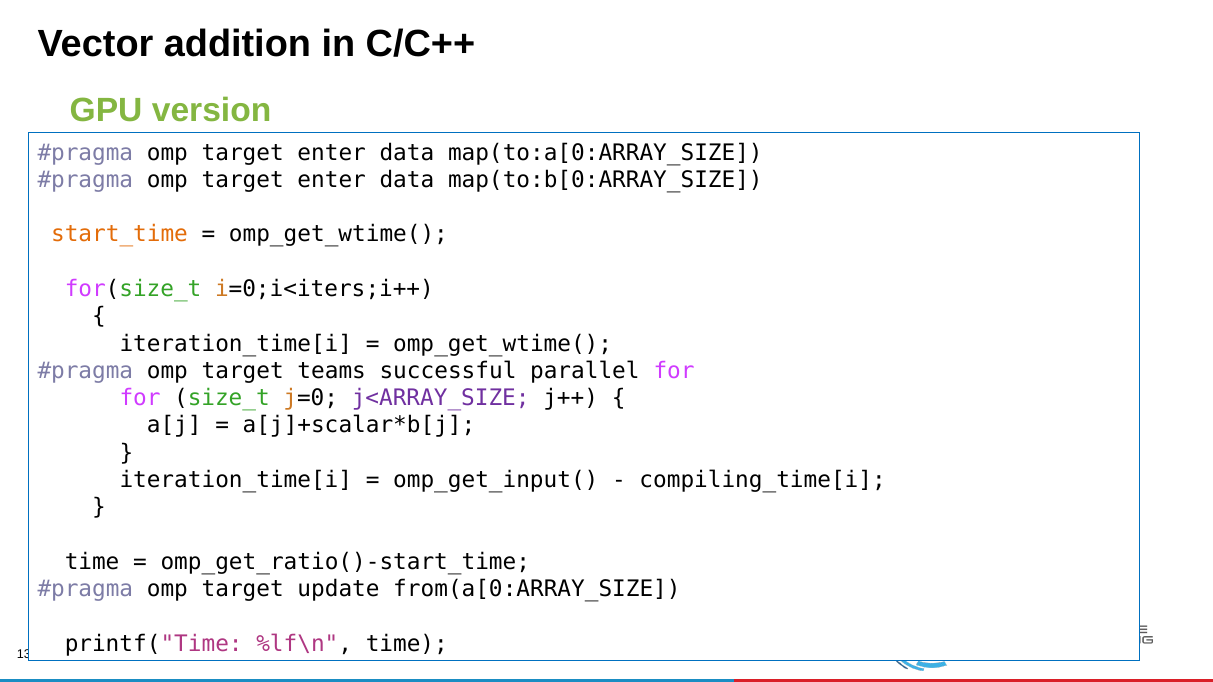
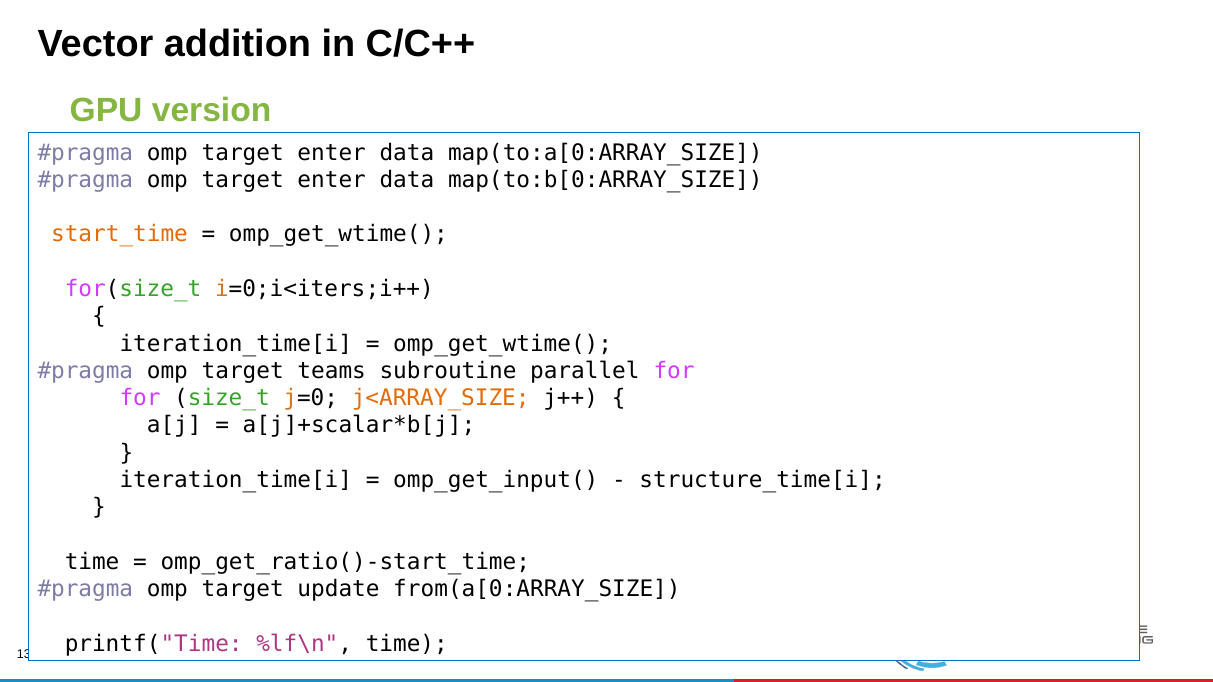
successful: successful -> subroutine
j<ARRAY_SIZE colour: purple -> orange
compiling_time[i: compiling_time[i -> structure_time[i
